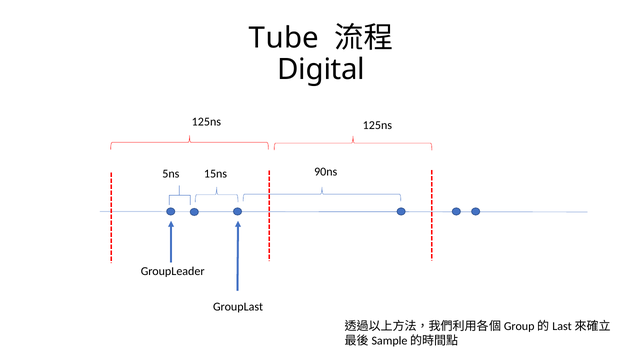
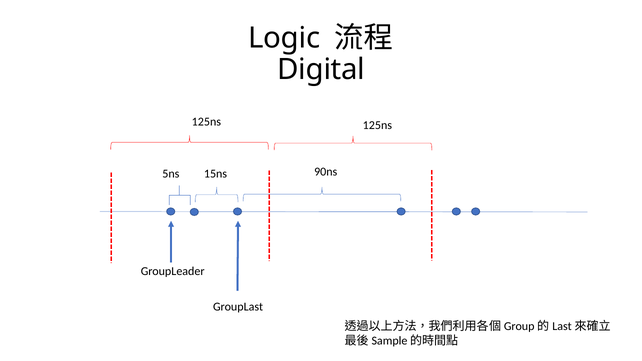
Tube: Tube -> Logic
